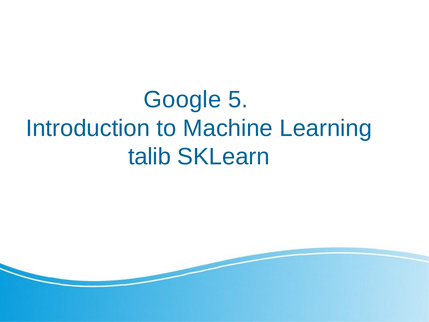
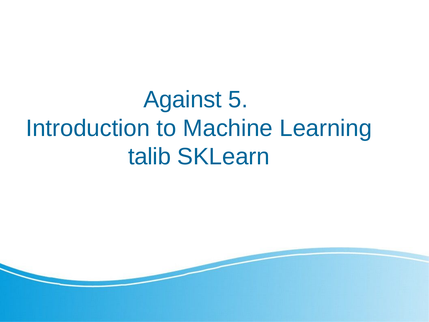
Google: Google -> Against
